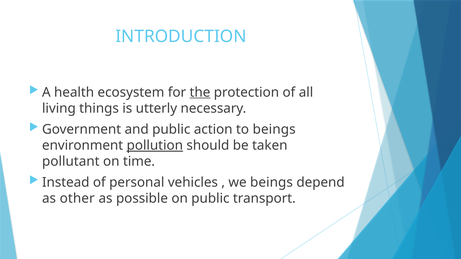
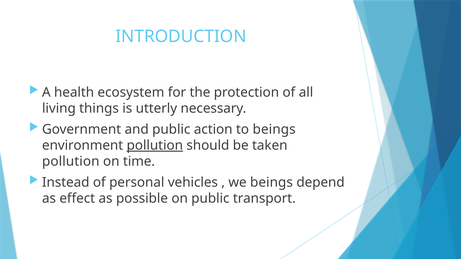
the underline: present -> none
pollutant at (71, 162): pollutant -> pollution
other: other -> effect
